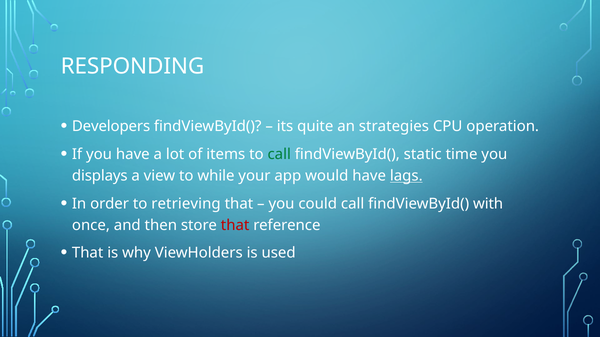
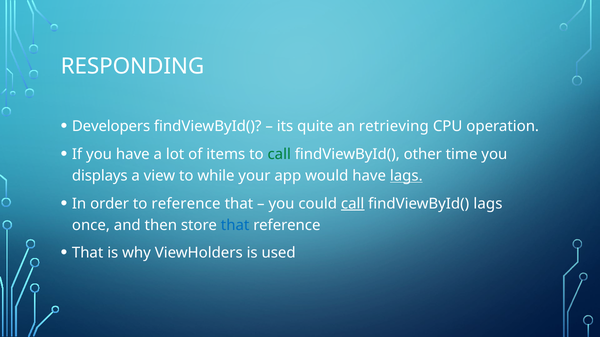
strategies: strategies -> retrieving
static: static -> other
to retrieving: retrieving -> reference
call at (353, 204) underline: none -> present
findViewById( with: with -> lags
that at (235, 226) colour: red -> blue
